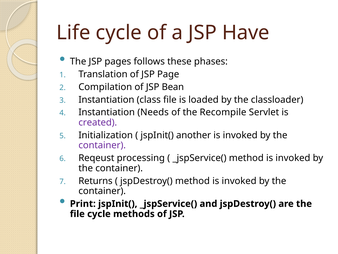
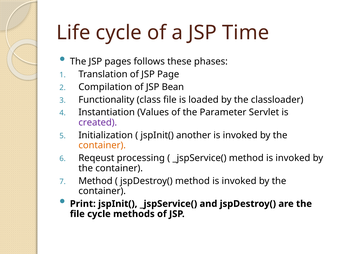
Have: Have -> Time
Instantiation at (106, 99): Instantiation -> Functionality
Needs: Needs -> Values
Recompile: Recompile -> Parameter
container at (102, 145) colour: purple -> orange
Returns at (95, 181): Returns -> Method
